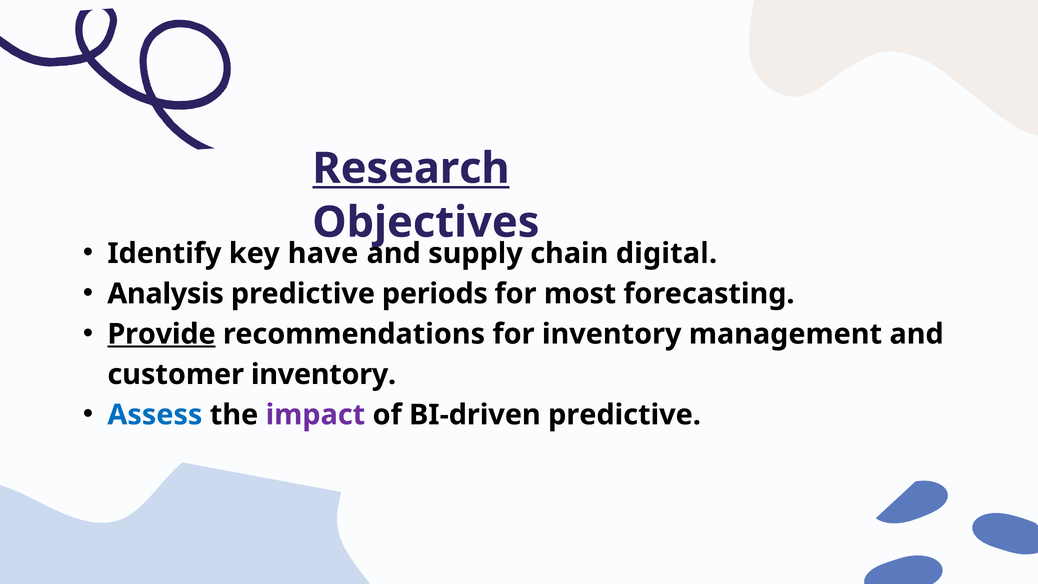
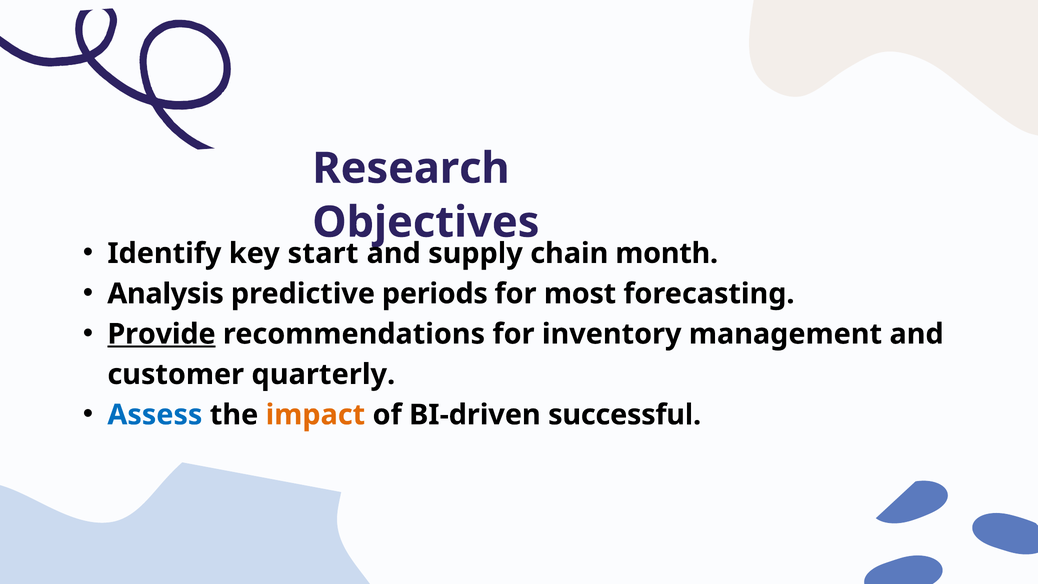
Research underline: present -> none
have: have -> start
digital: digital -> month
customer inventory: inventory -> quarterly
impact colour: purple -> orange
BI-driven predictive: predictive -> successful
